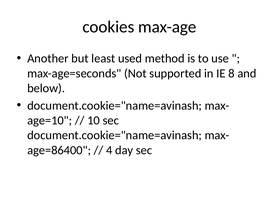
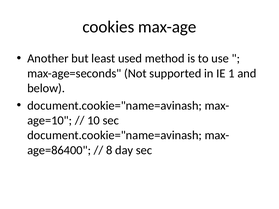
8: 8 -> 1
4: 4 -> 8
